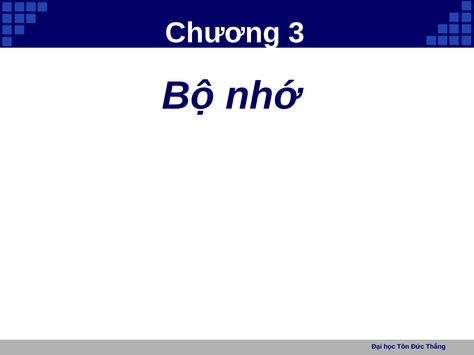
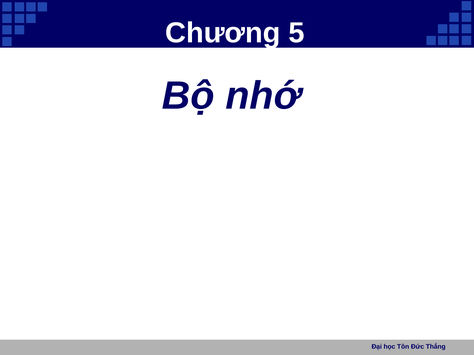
3: 3 -> 5
